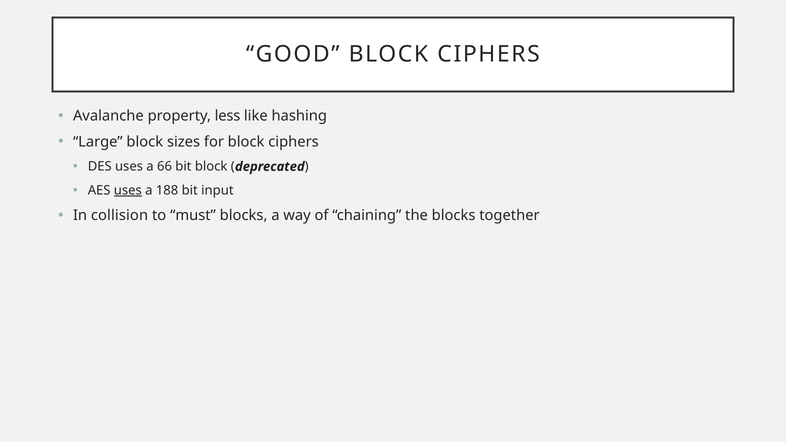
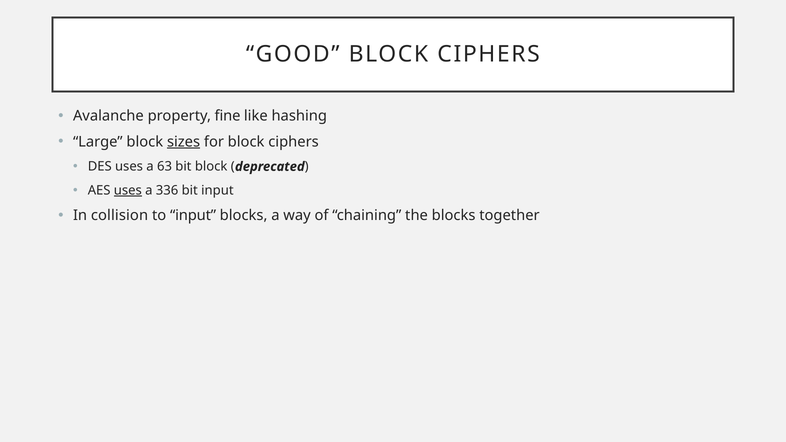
less: less -> fine
sizes underline: none -> present
66: 66 -> 63
188: 188 -> 336
to must: must -> input
